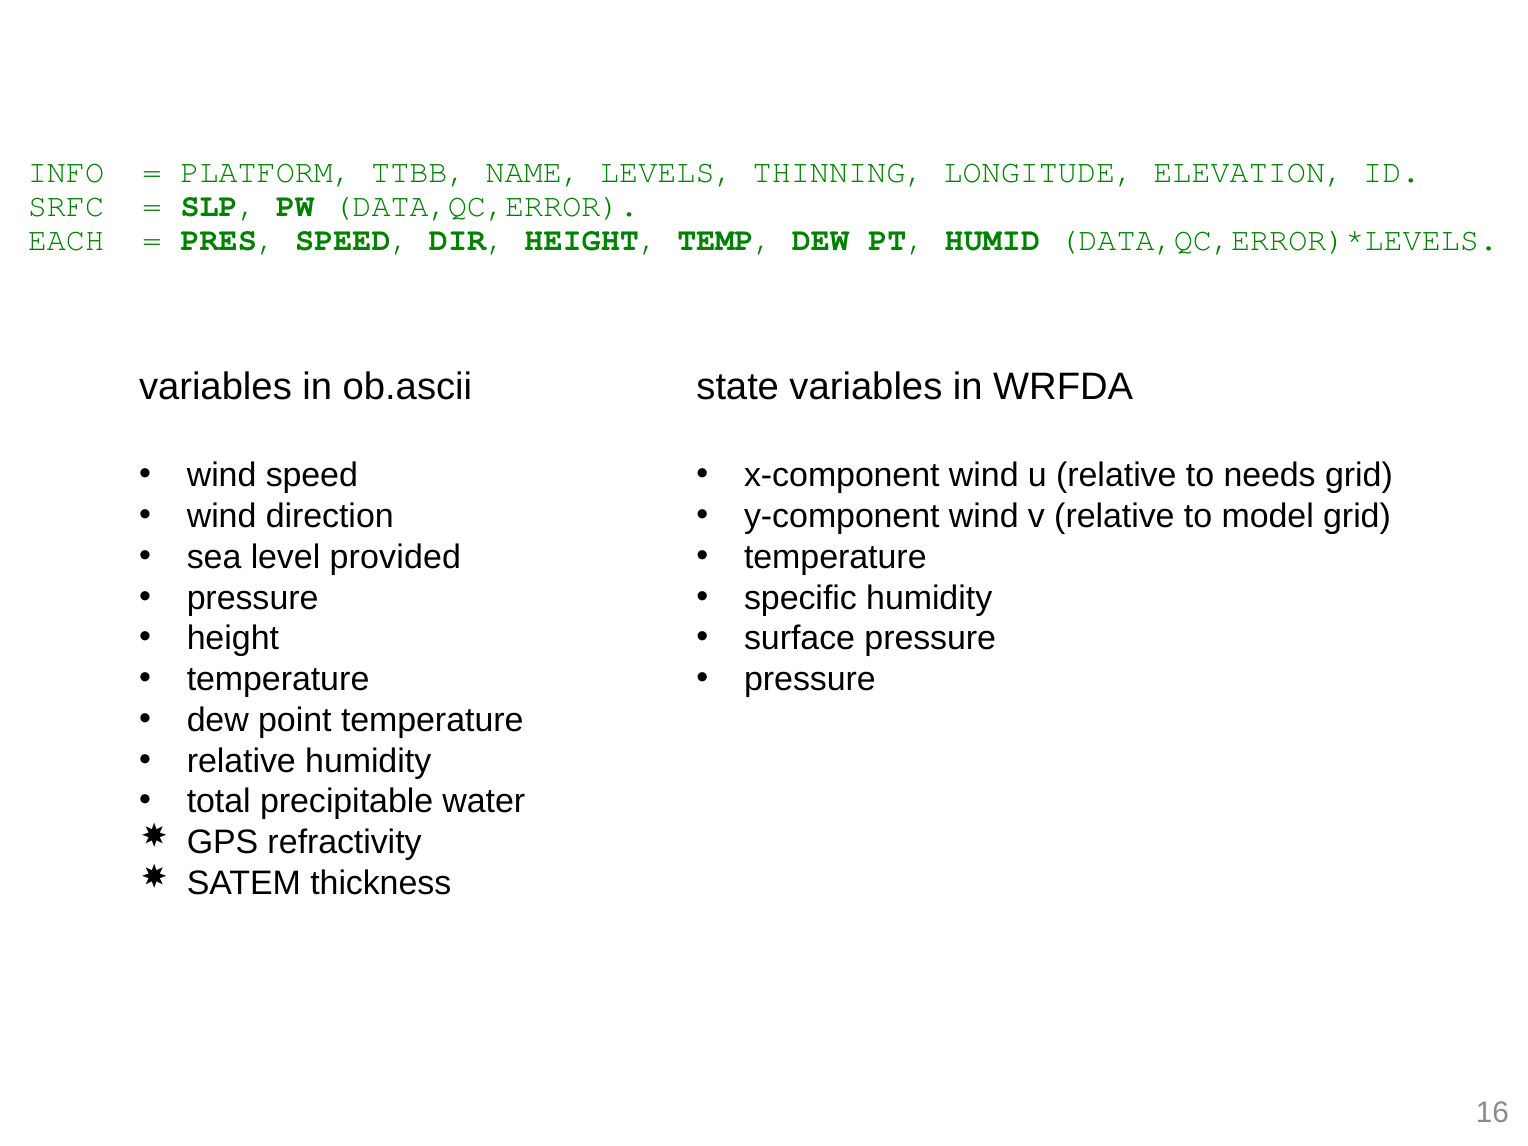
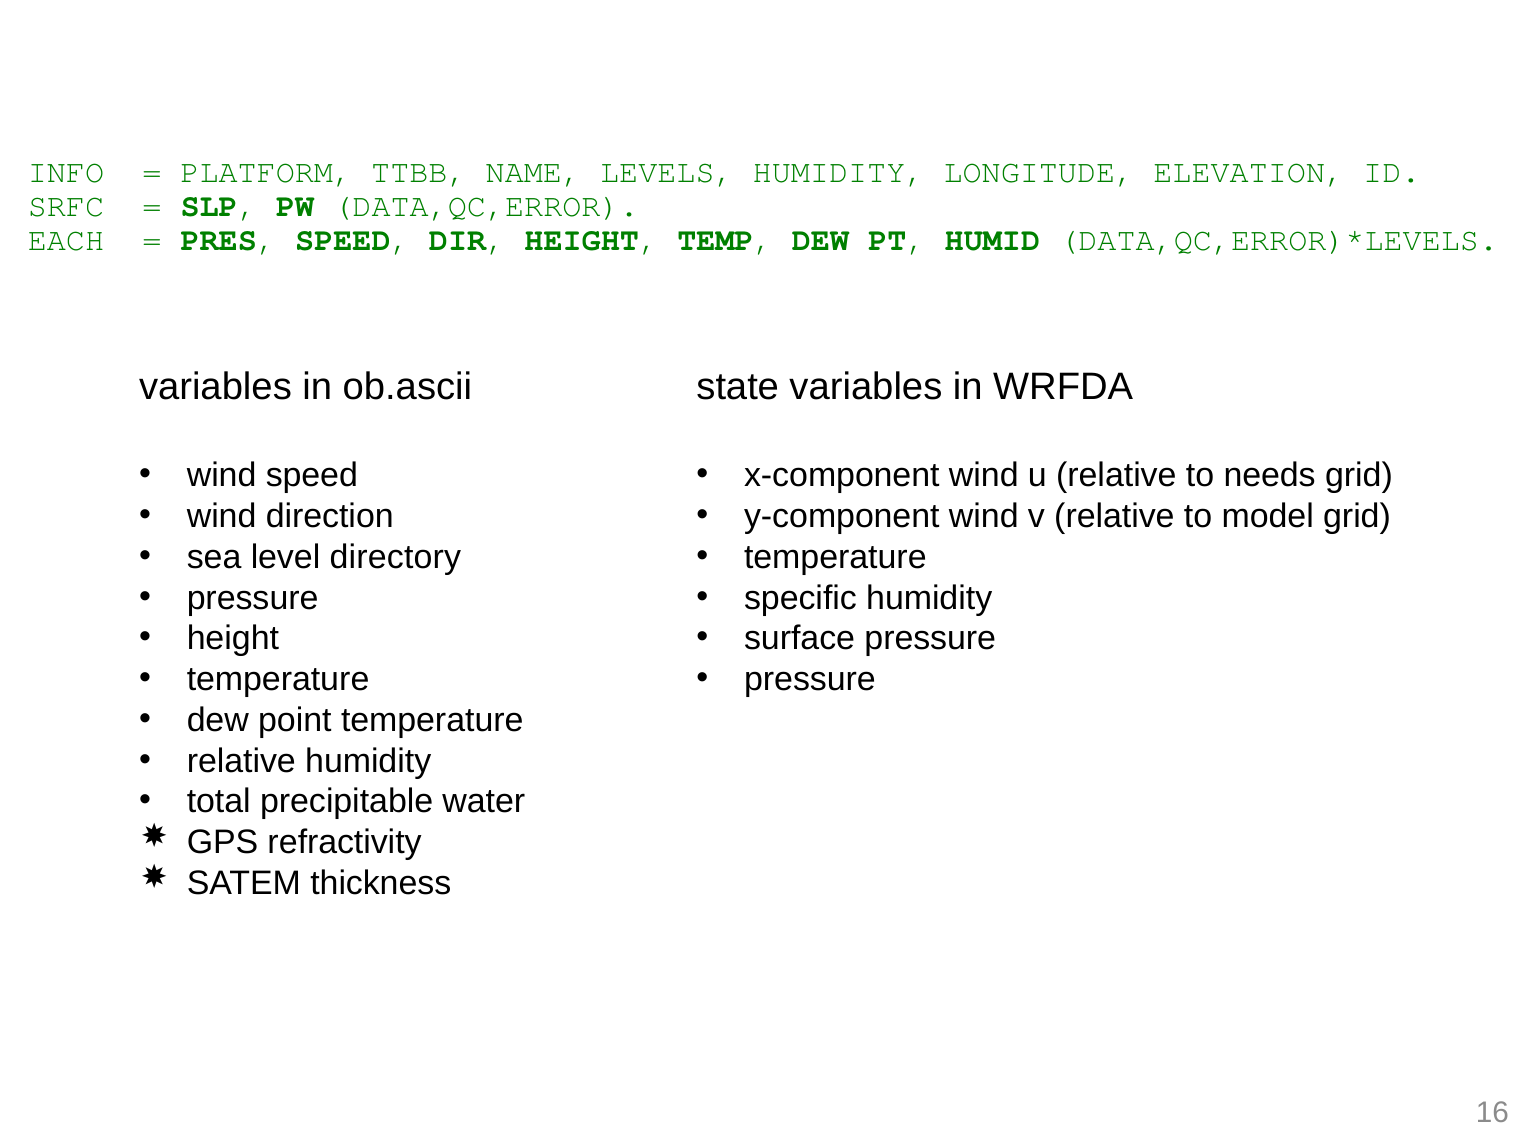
LEVELS THINNING: THINNING -> HUMIDITY
provided: provided -> directory
